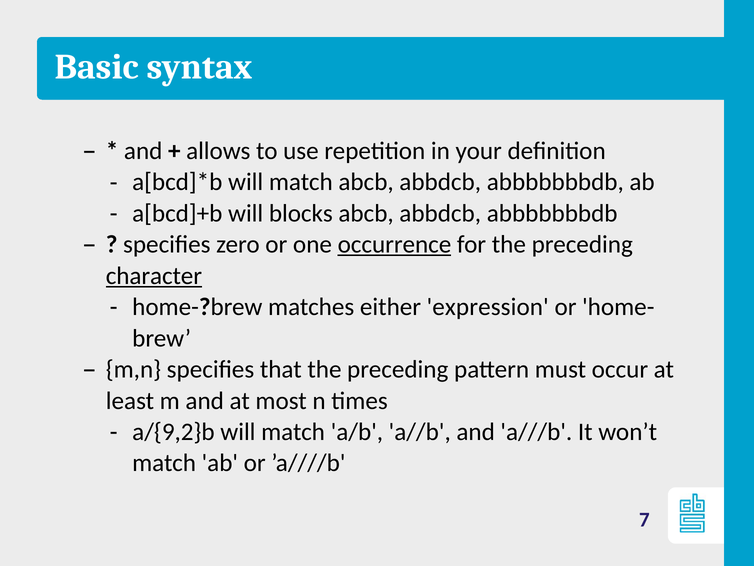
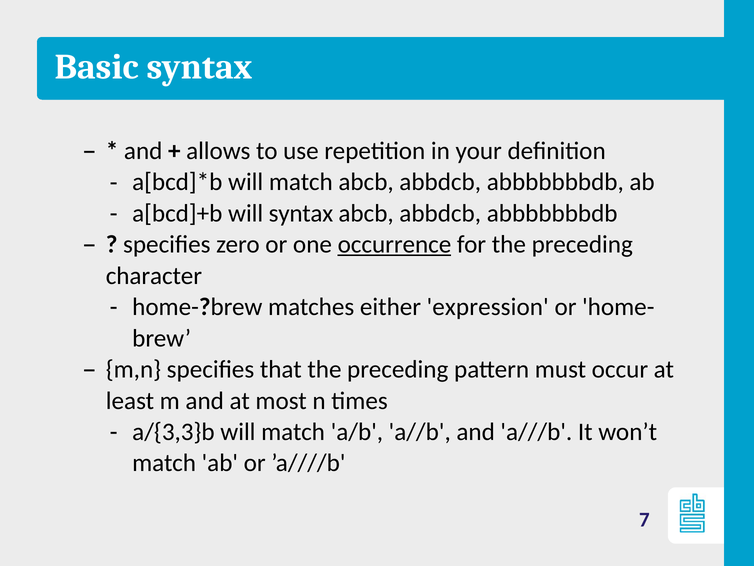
will blocks: blocks -> syntax
character underline: present -> none
a/{9,2}b: a/{9,2}b -> a/{3,3}b
